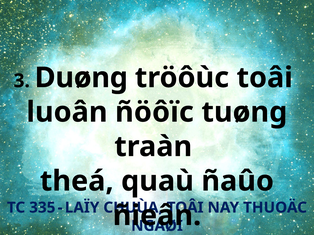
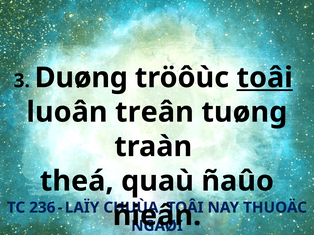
toâi at (265, 78) underline: none -> present
ñöôïc: ñöôïc -> treân
335: 335 -> 236
